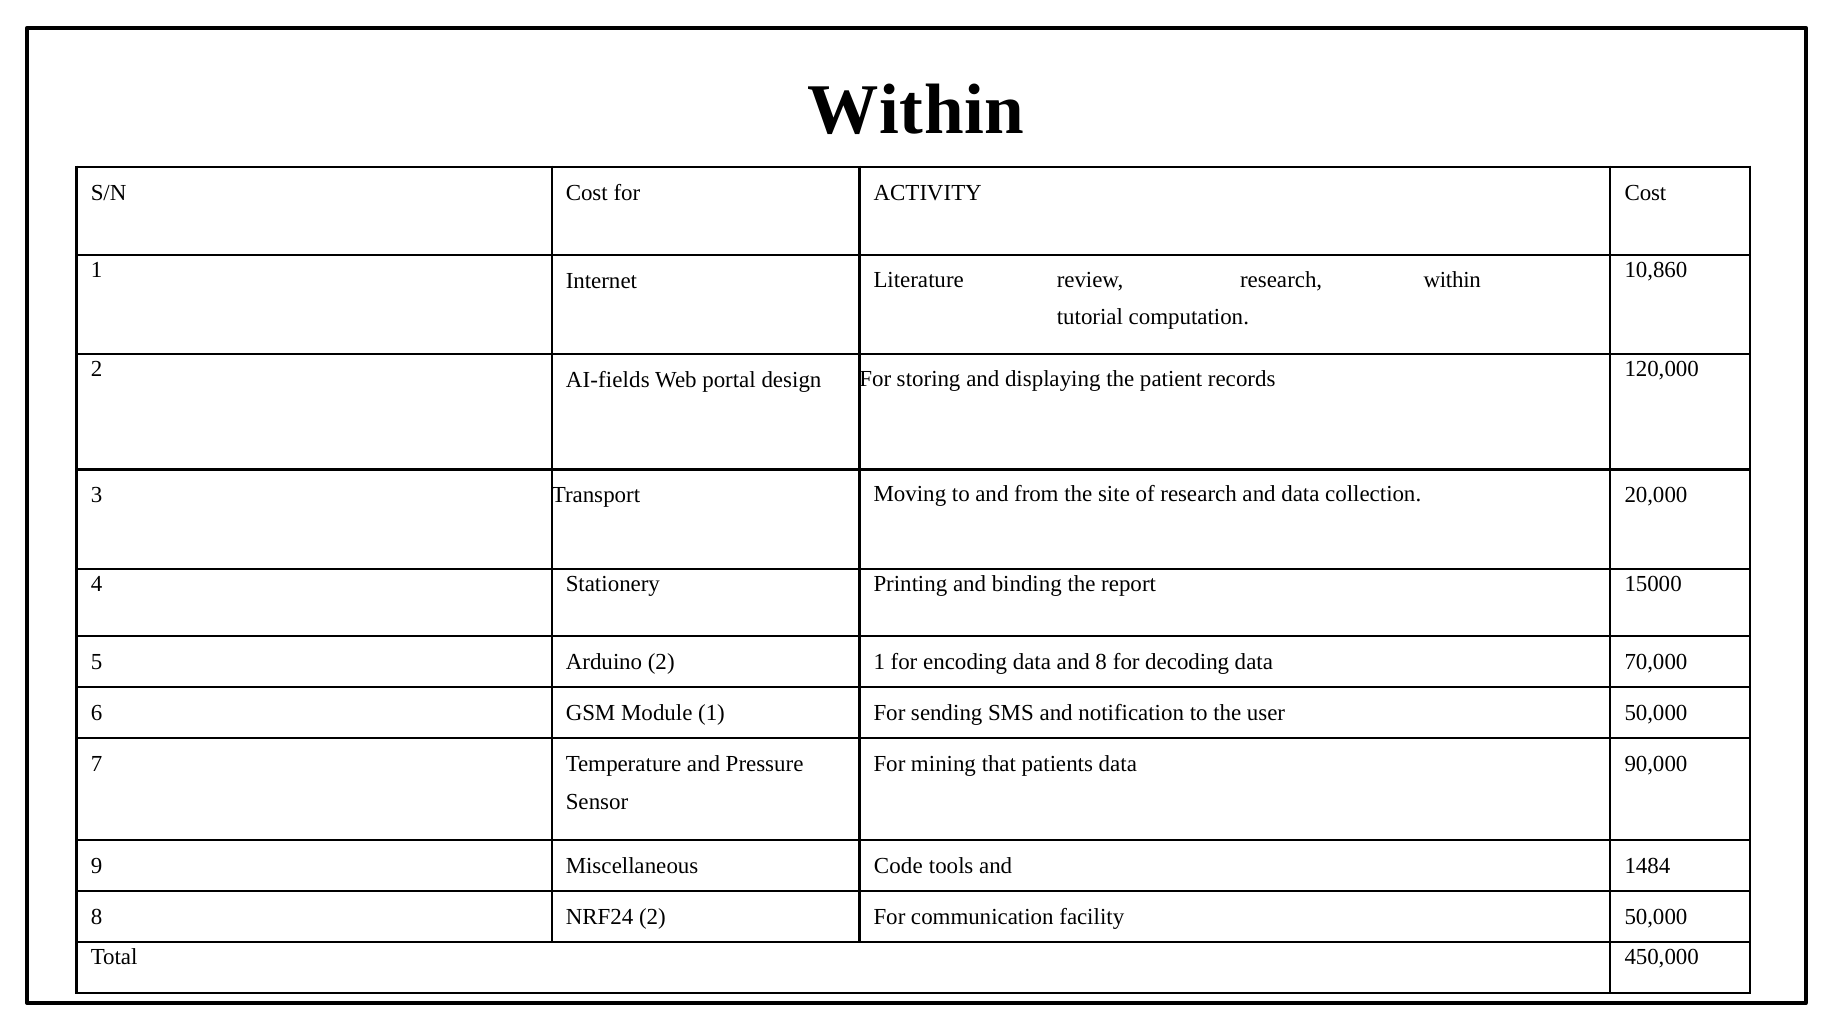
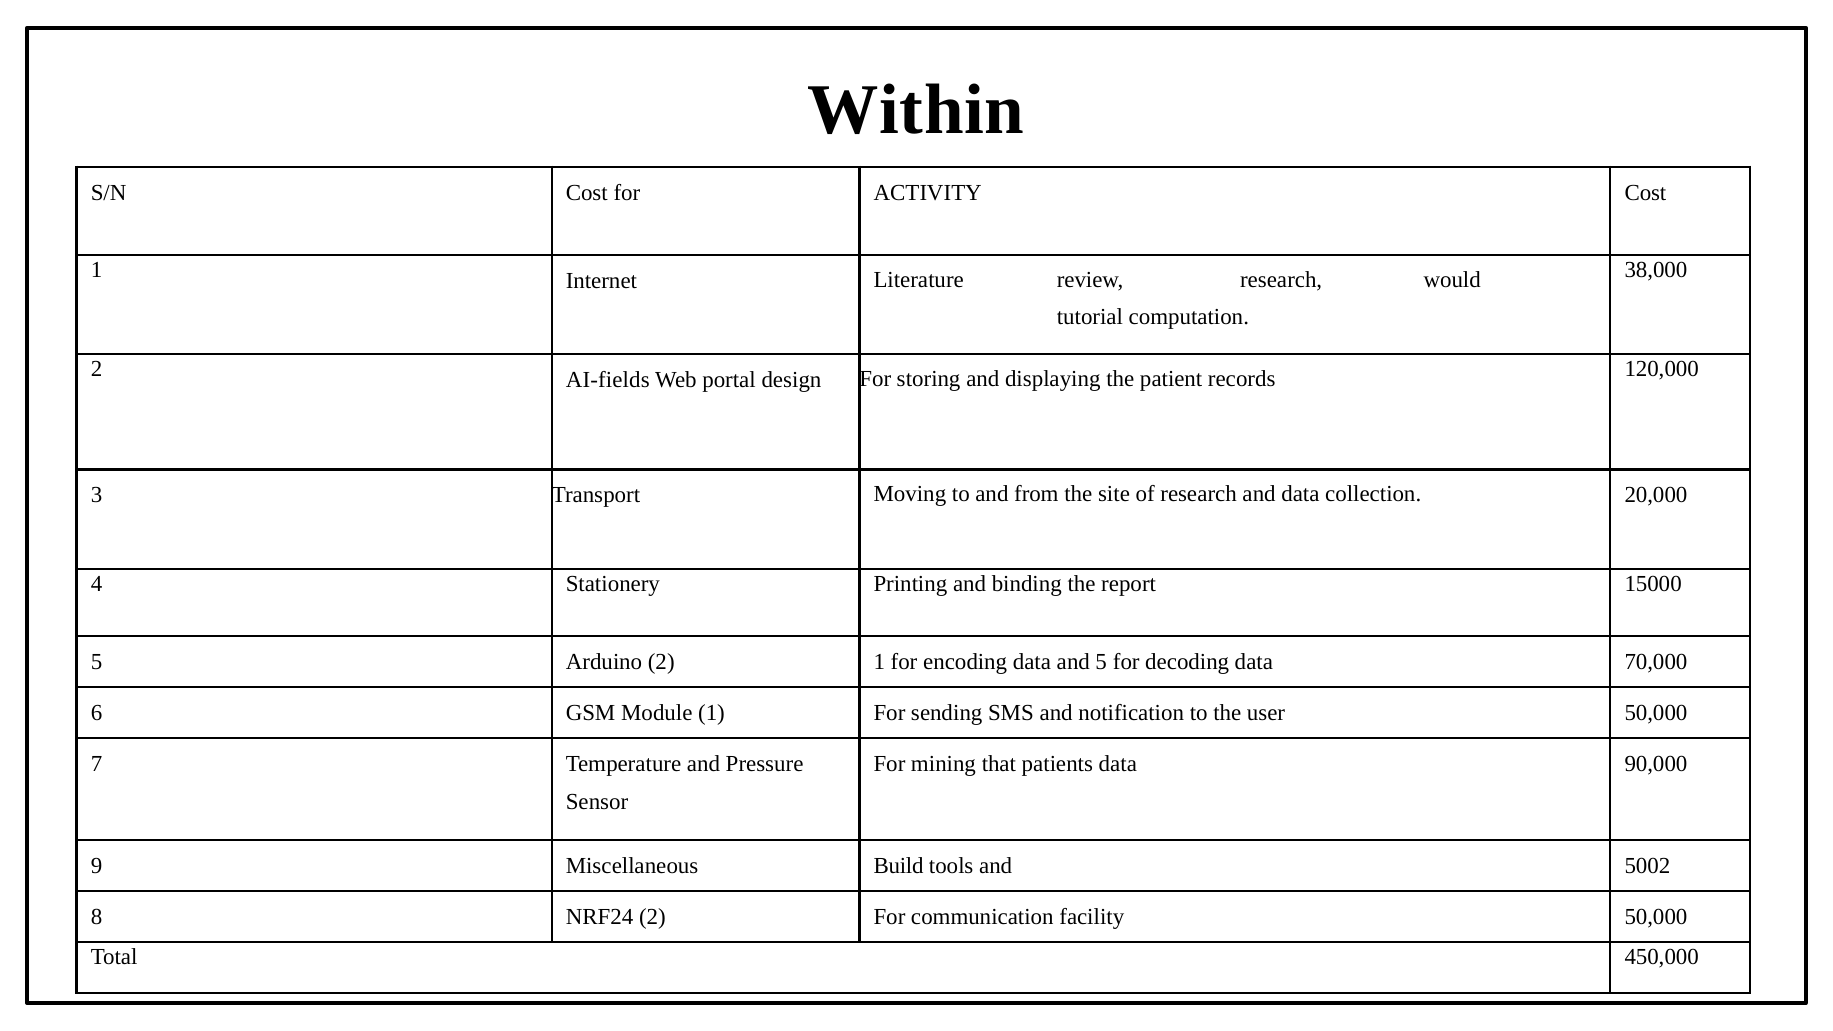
research within: within -> would
10,860: 10,860 -> 38,000
and 8: 8 -> 5
Code: Code -> Build
1484: 1484 -> 5002
